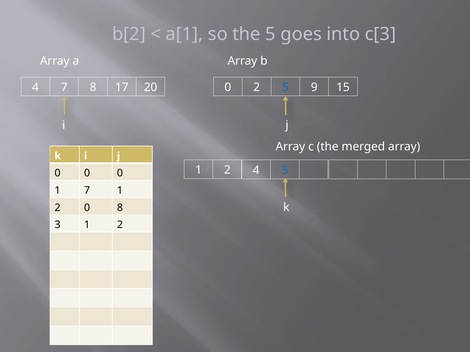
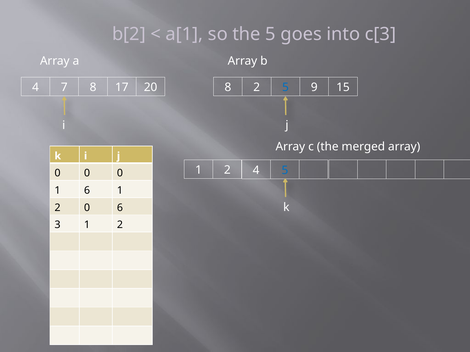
20 0: 0 -> 8
1 7: 7 -> 6
0 8: 8 -> 6
